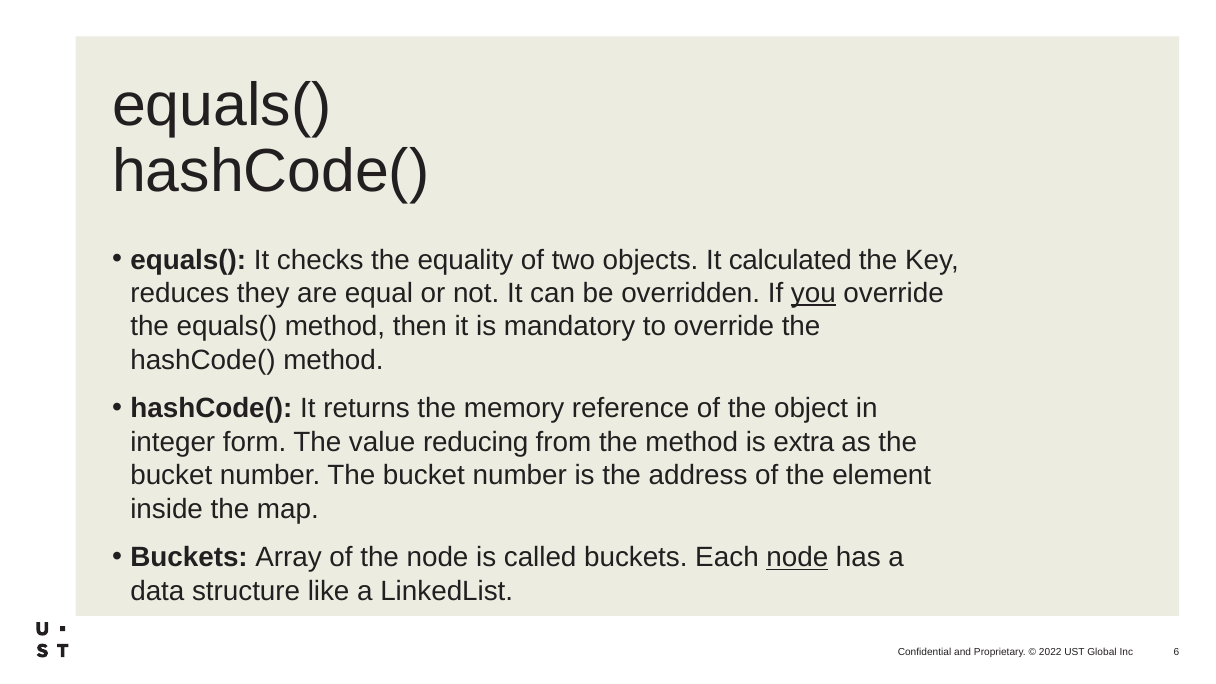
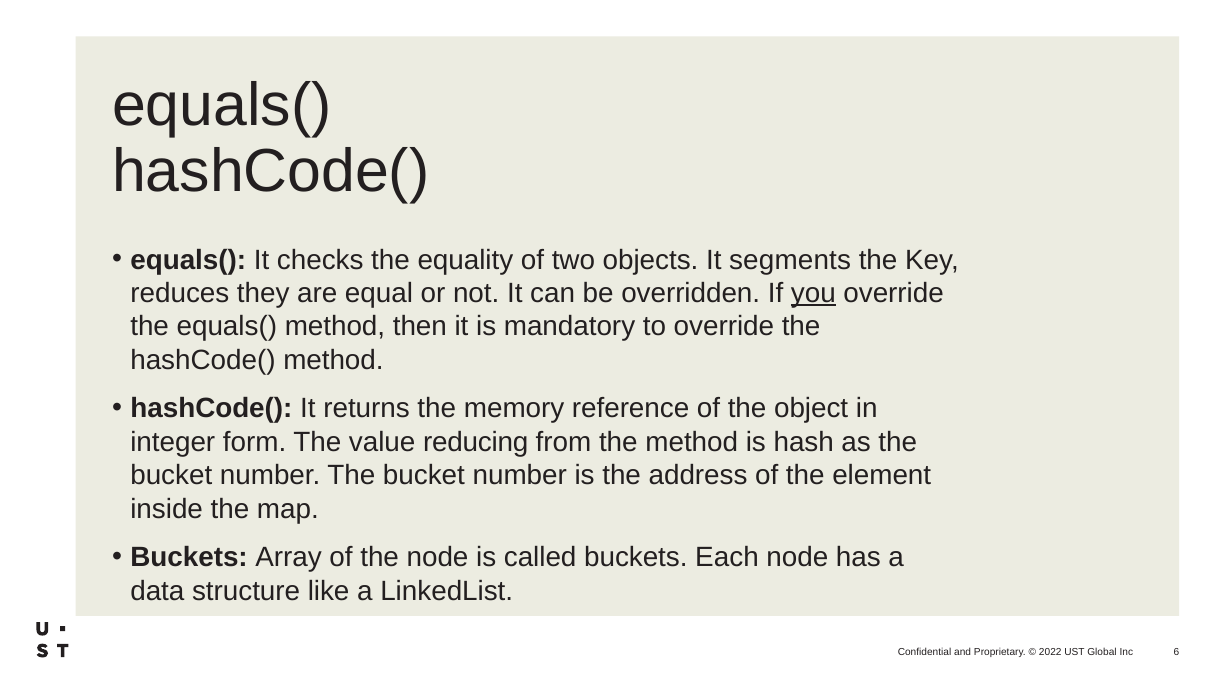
calculated: calculated -> segments
extra: extra -> hash
node at (797, 558) underline: present -> none
